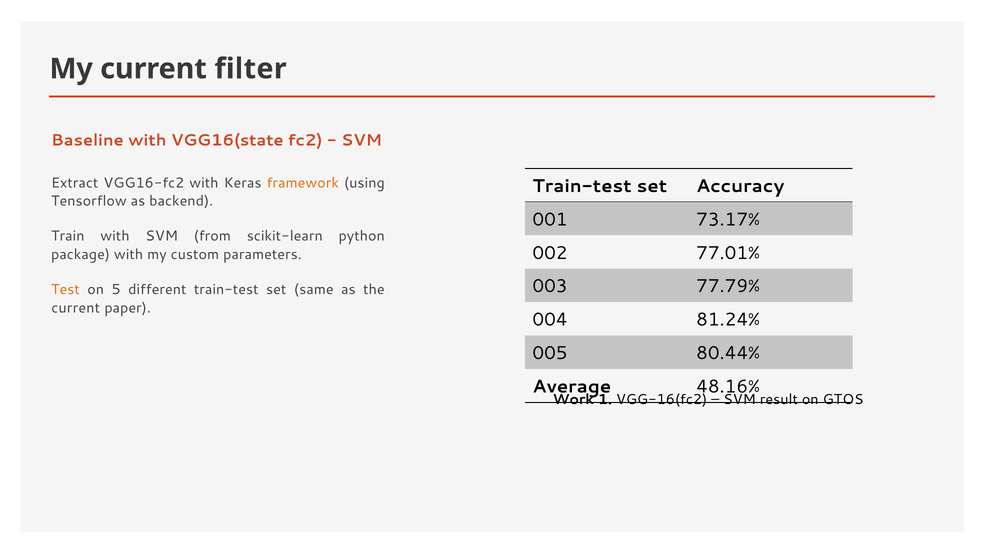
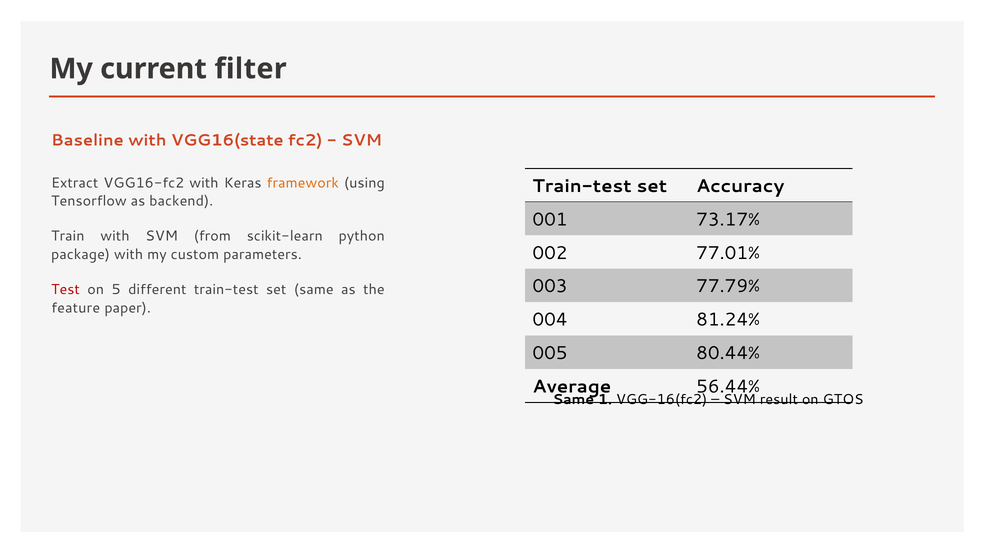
Test colour: orange -> red
current at (76, 308): current -> feature
48.16%: 48.16% -> 56.44%
Work at (573, 400): Work -> Same
